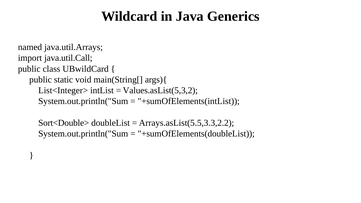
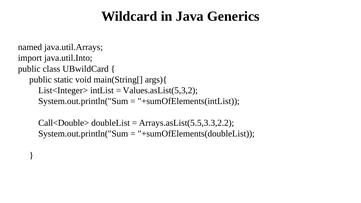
java.util.Call: java.util.Call -> java.util.Into
Sort<Double>: Sort<Double> -> Call<Double>
